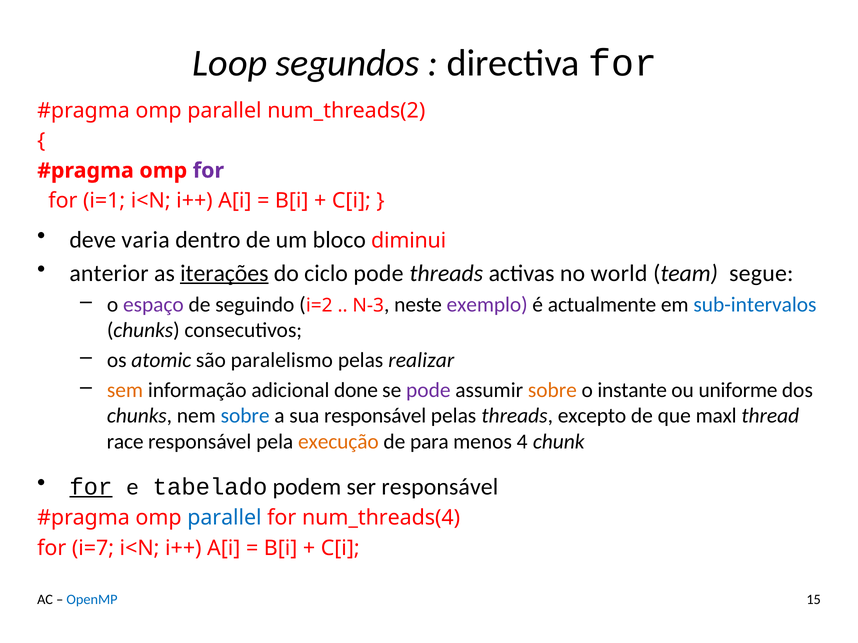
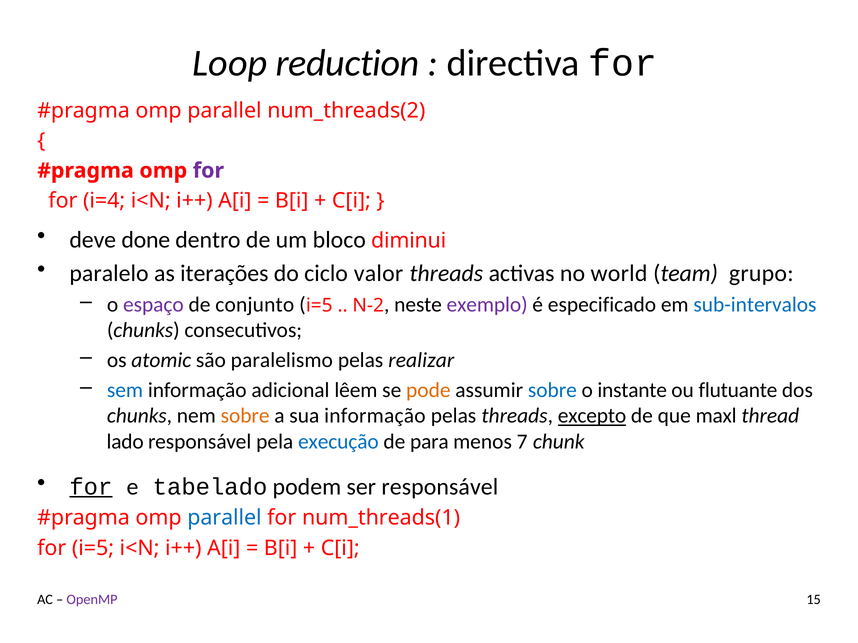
segundos: segundos -> reduction
i=1: i=1 -> i=4
varia: varia -> done
anterior: anterior -> paralelo
iterações underline: present -> none
ciclo pode: pode -> valor
segue: segue -> grupo
seguindo: seguindo -> conjunto
i=2 at (319, 305): i=2 -> i=5
N-3: N-3 -> N-2
actualmente: actualmente -> especificado
sem colour: orange -> blue
done: done -> lêem
pode at (428, 391) colour: purple -> orange
sobre at (552, 391) colour: orange -> blue
uniforme: uniforme -> flutuante
sobre at (245, 416) colour: blue -> orange
sua responsável: responsável -> informação
excepto underline: none -> present
race: race -> lado
execução colour: orange -> blue
4: 4 -> 7
num_threads(4: num_threads(4 -> num_threads(1
for i=7: i=7 -> i=5
OpenMP colour: blue -> purple
